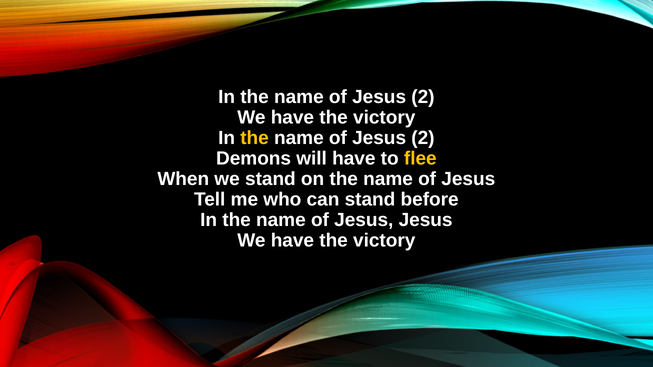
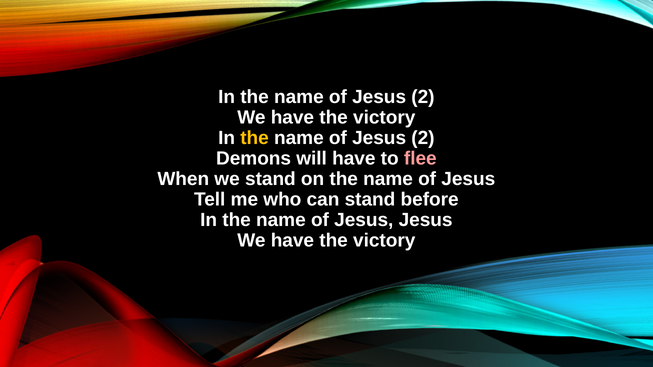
flee colour: yellow -> pink
